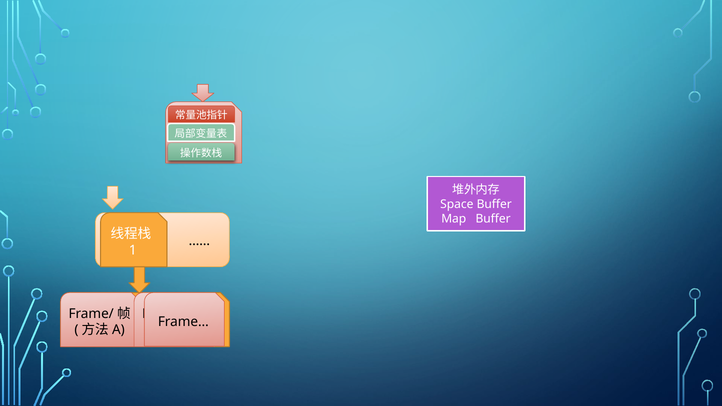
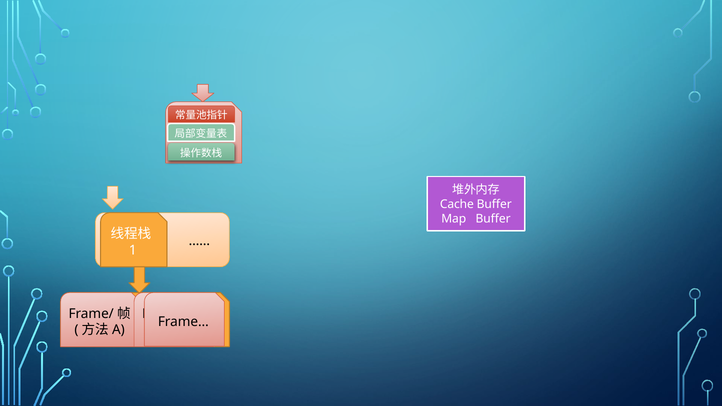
Space: Space -> Cache
